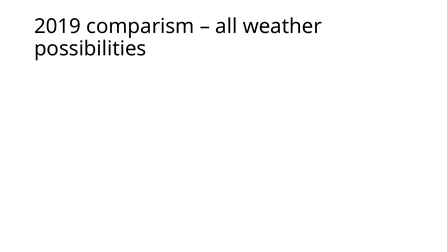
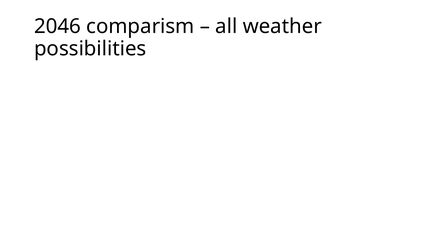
2019: 2019 -> 2046
